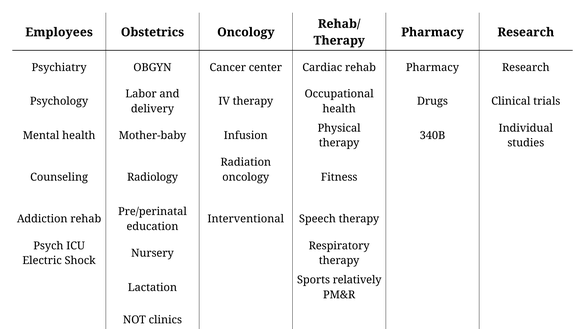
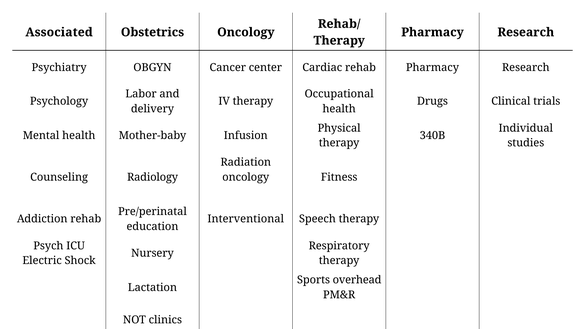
Employees: Employees -> Associated
relatively: relatively -> overhead
